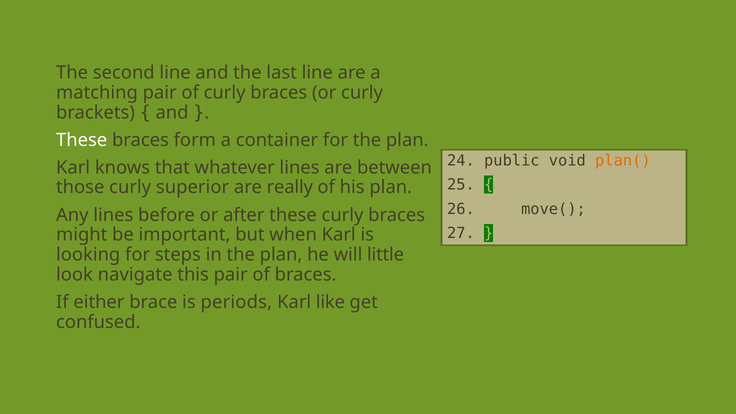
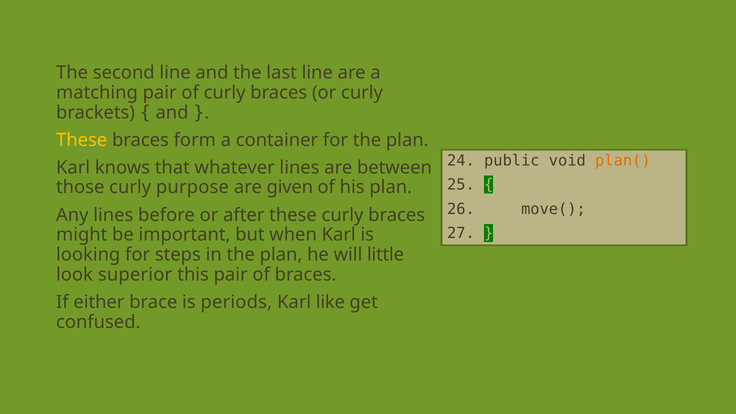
These at (82, 140) colour: white -> yellow
superior: superior -> purpose
really: really -> given
navigate: navigate -> superior
